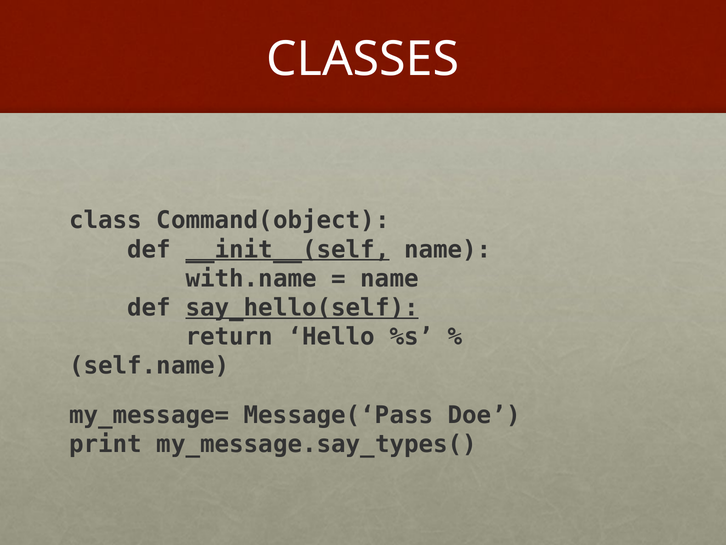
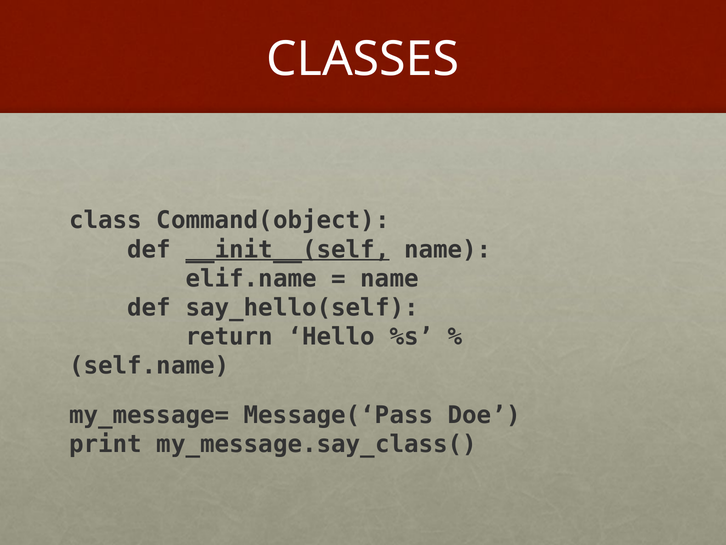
with.name: with.name -> elif.name
say_hello(self underline: present -> none
my_message.say_types(: my_message.say_types( -> my_message.say_class(
